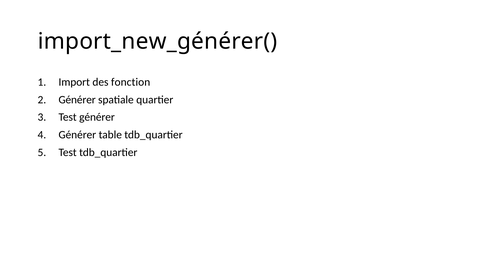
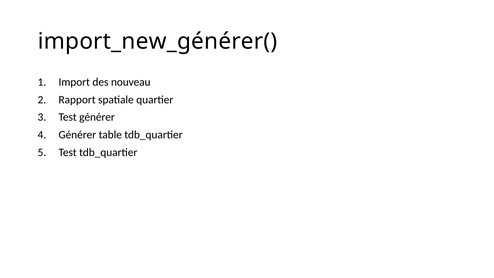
fonction: fonction -> nouveau
Générer at (77, 100): Générer -> Rapport
